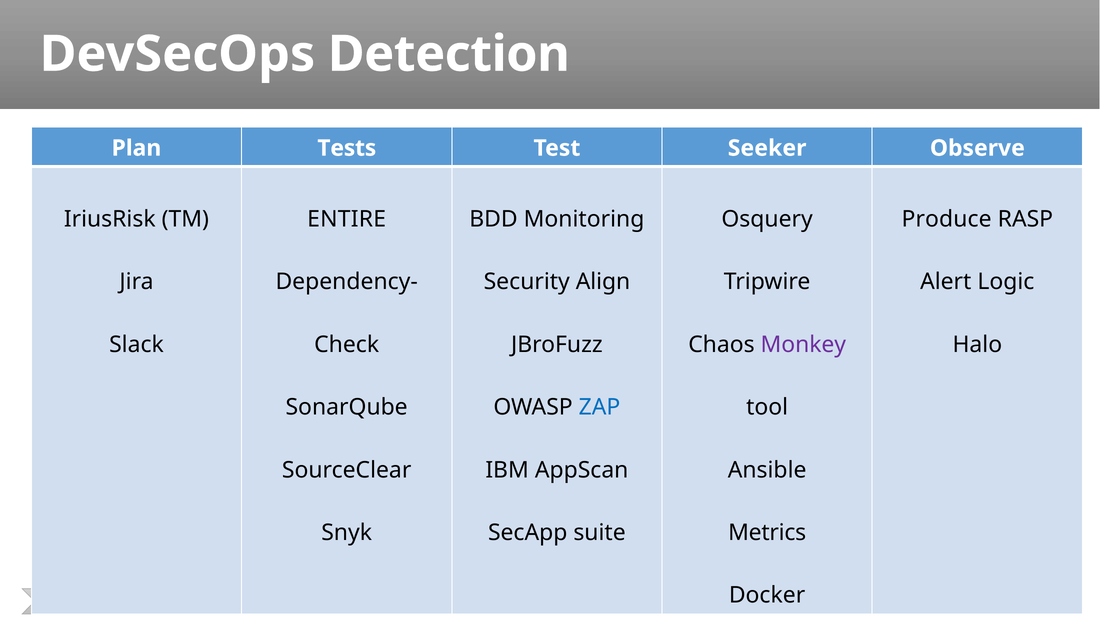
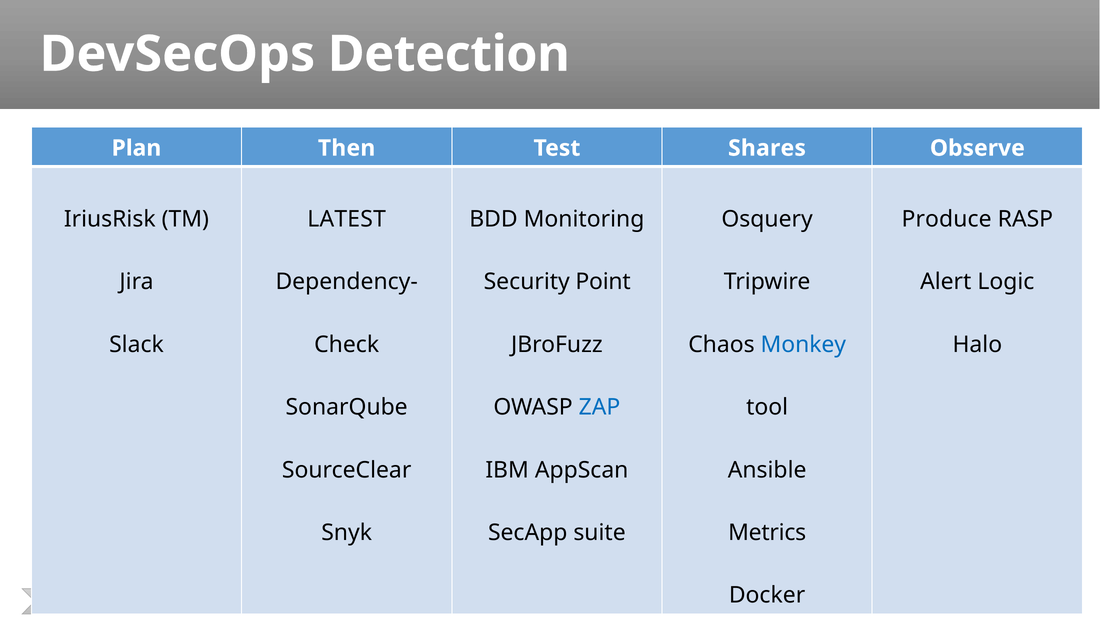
Tests: Tests -> Then
Seeker: Seeker -> Shares
ENTIRE: ENTIRE -> LATEST
Align: Align -> Point
Monkey colour: purple -> blue
